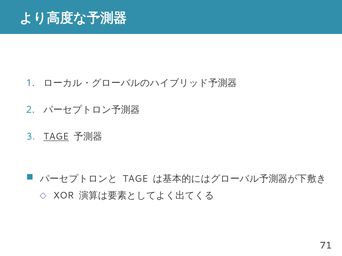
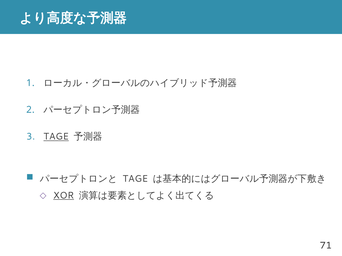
XOR underline: none -> present
